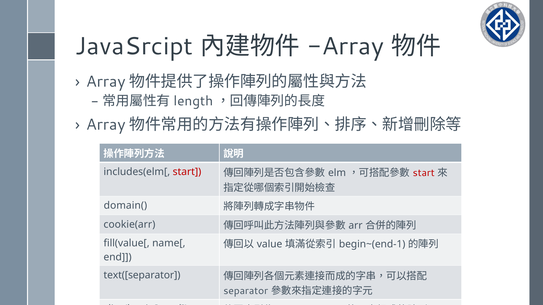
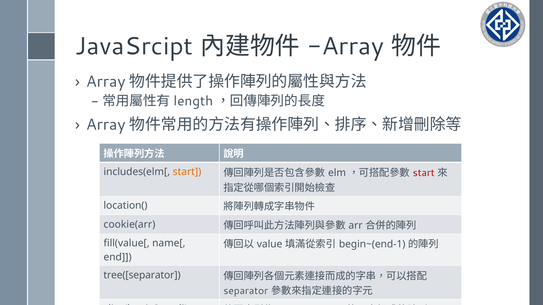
start at (187, 172) colour: red -> orange
domain(: domain( -> location(
text([separator: text([separator -> tree([separator
